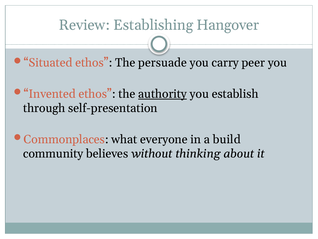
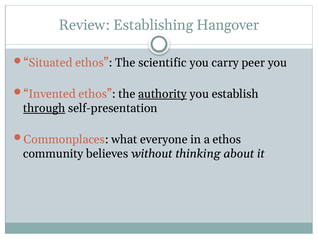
persuade: persuade -> scientific
through underline: none -> present
a build: build -> ethos
